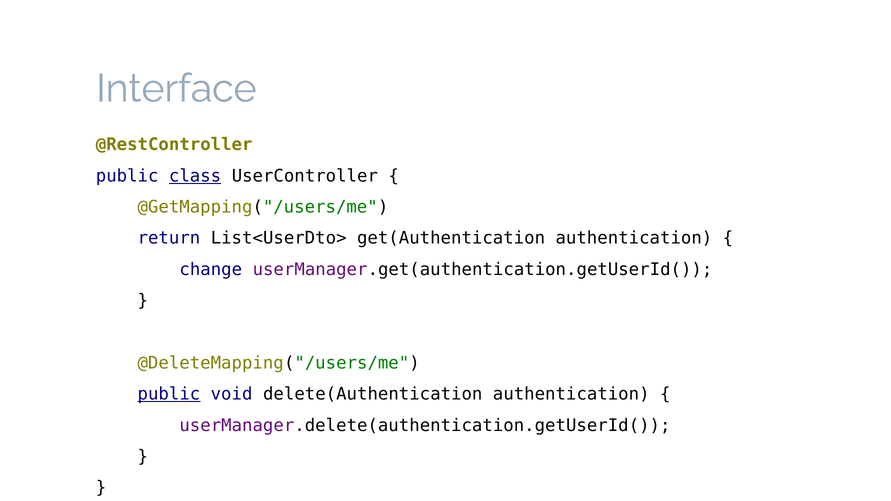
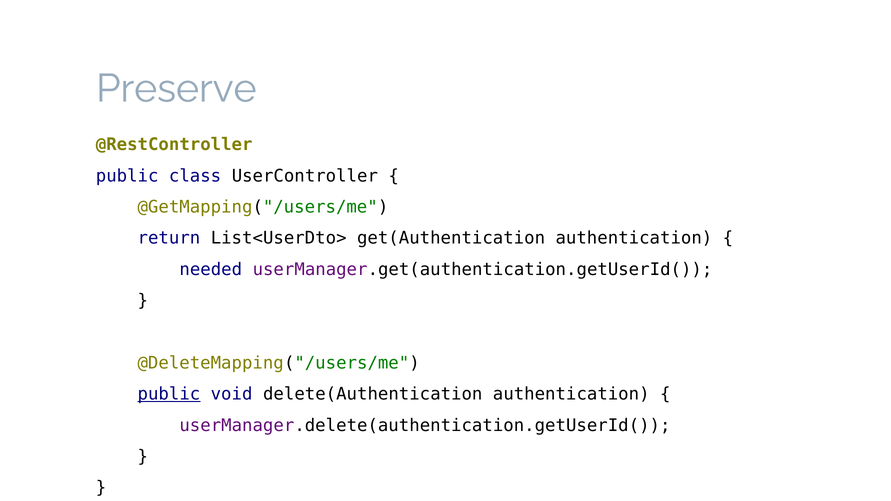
Interface: Interface -> Preserve
class underline: present -> none
change: change -> needed
